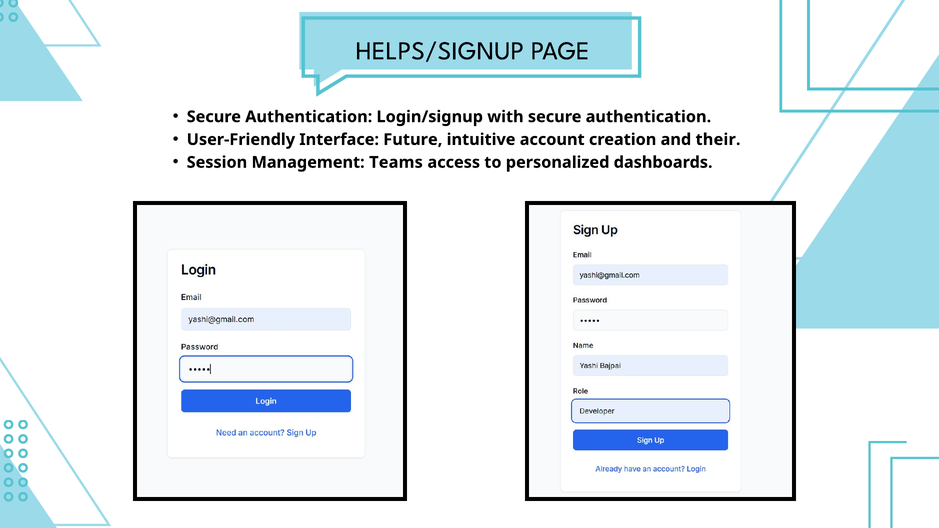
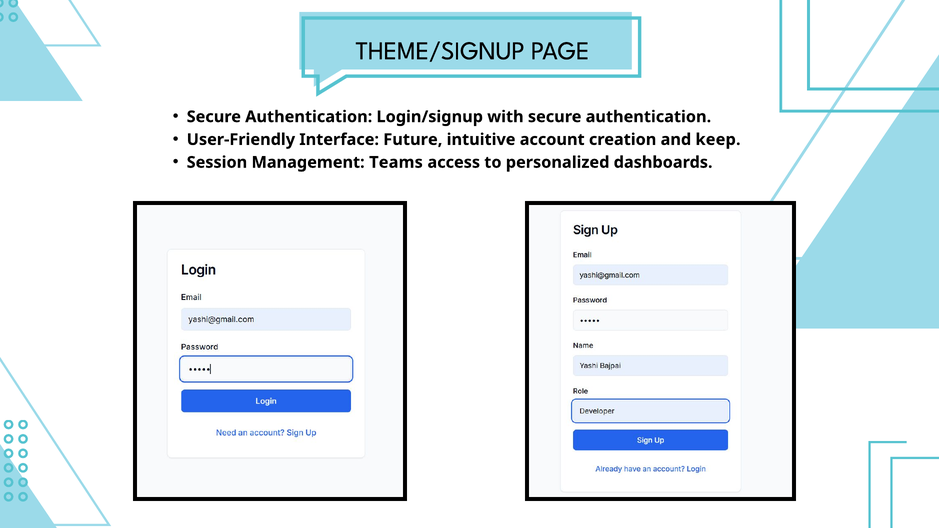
HELPS/SIGNUP: HELPS/SIGNUP -> THEME/SIGNUP
their: their -> keep
